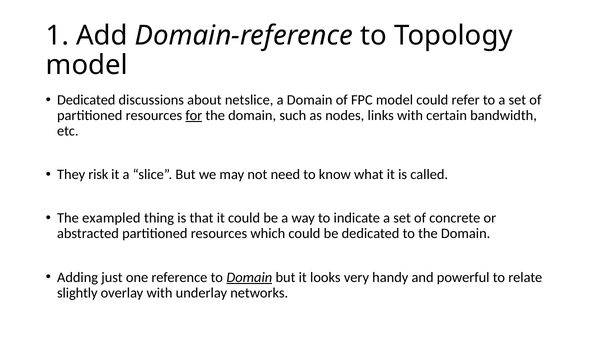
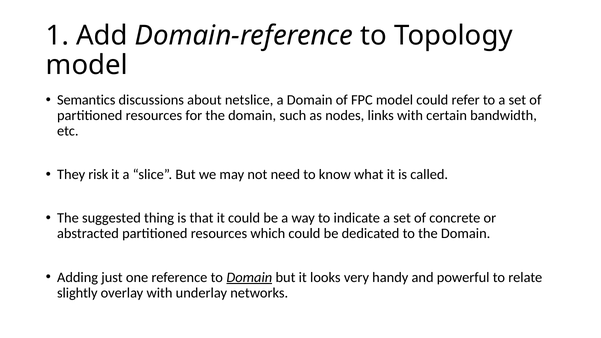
Dedicated at (86, 100): Dedicated -> Semantics
for underline: present -> none
exampled: exampled -> suggested
